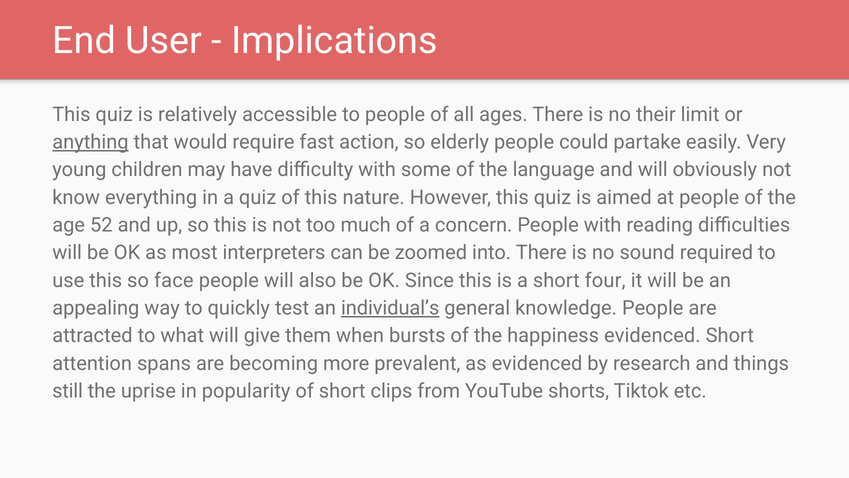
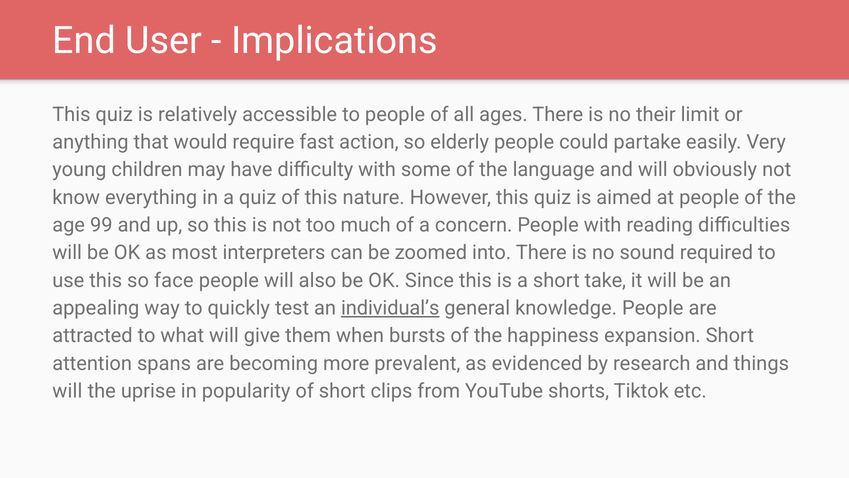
anything underline: present -> none
52: 52 -> 99
four: four -> take
happiness evidenced: evidenced -> expansion
still at (68, 391): still -> will
